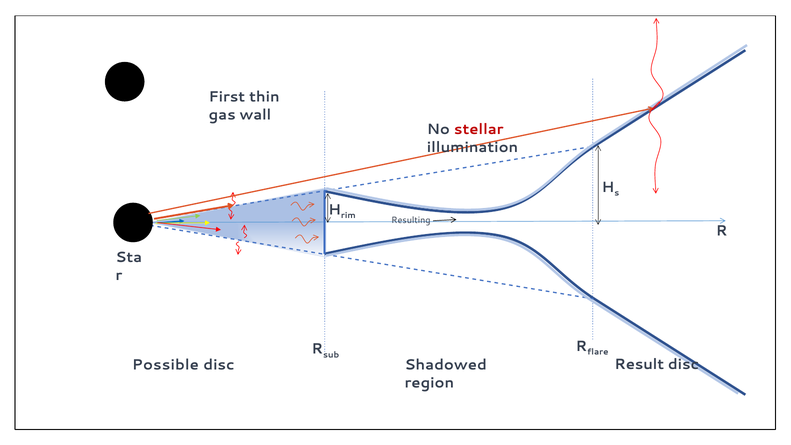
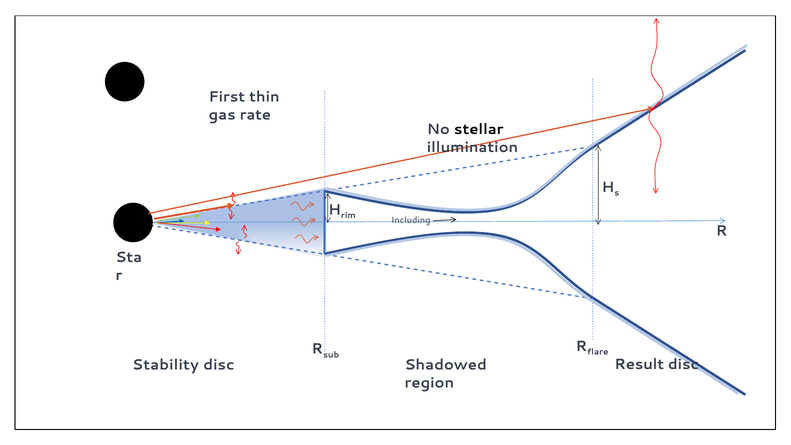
wall: wall -> rate
stellar colour: red -> black
Resulting: Resulting -> Including
Possible: Possible -> Stability
